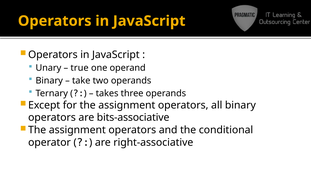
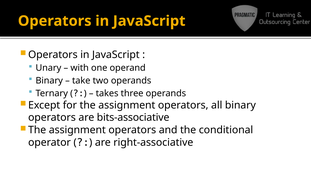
true: true -> with
